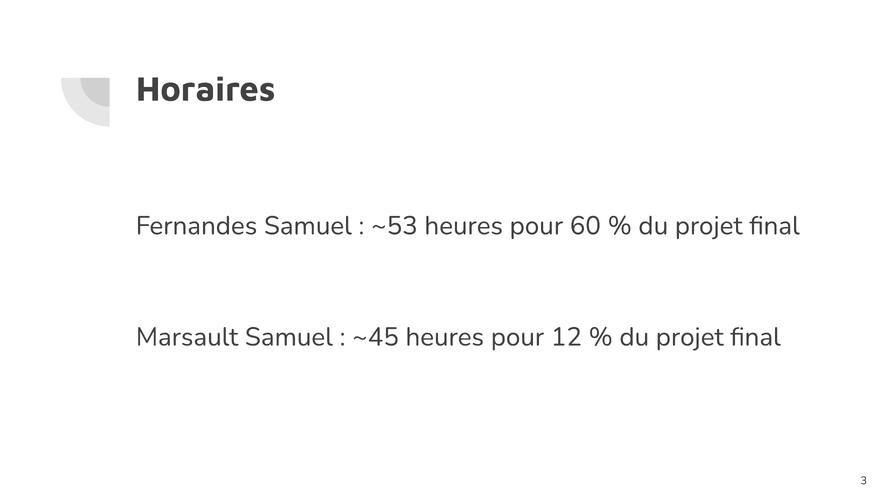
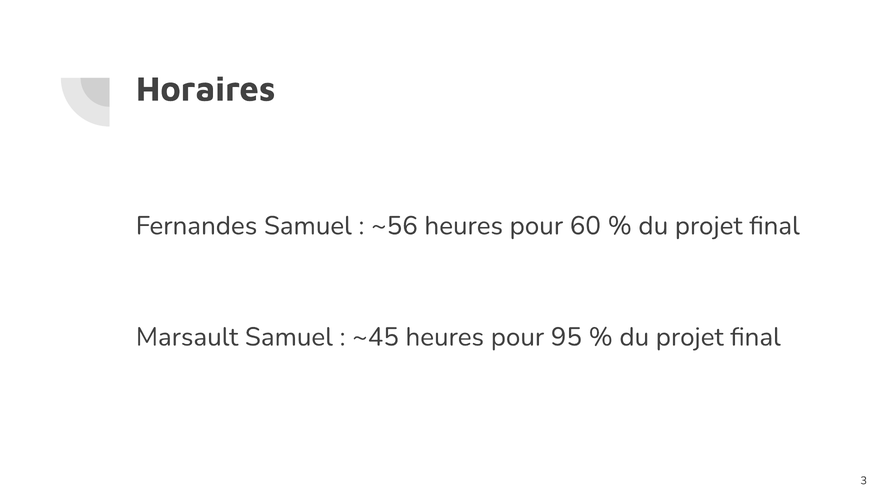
~53: ~53 -> ~56
12: 12 -> 95
